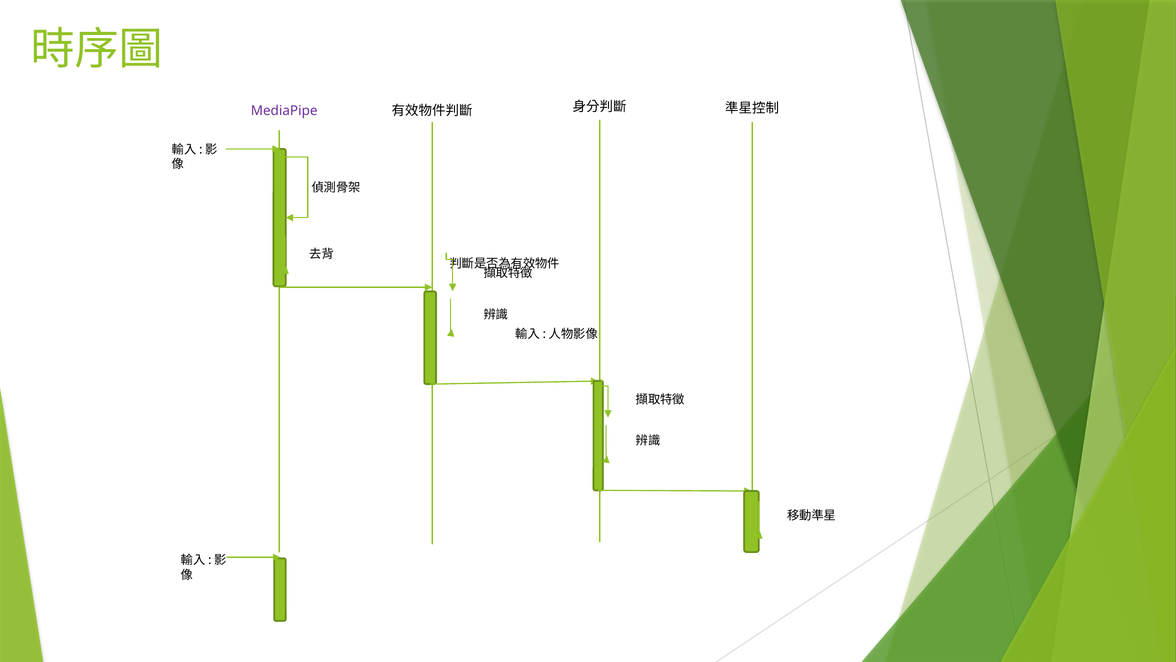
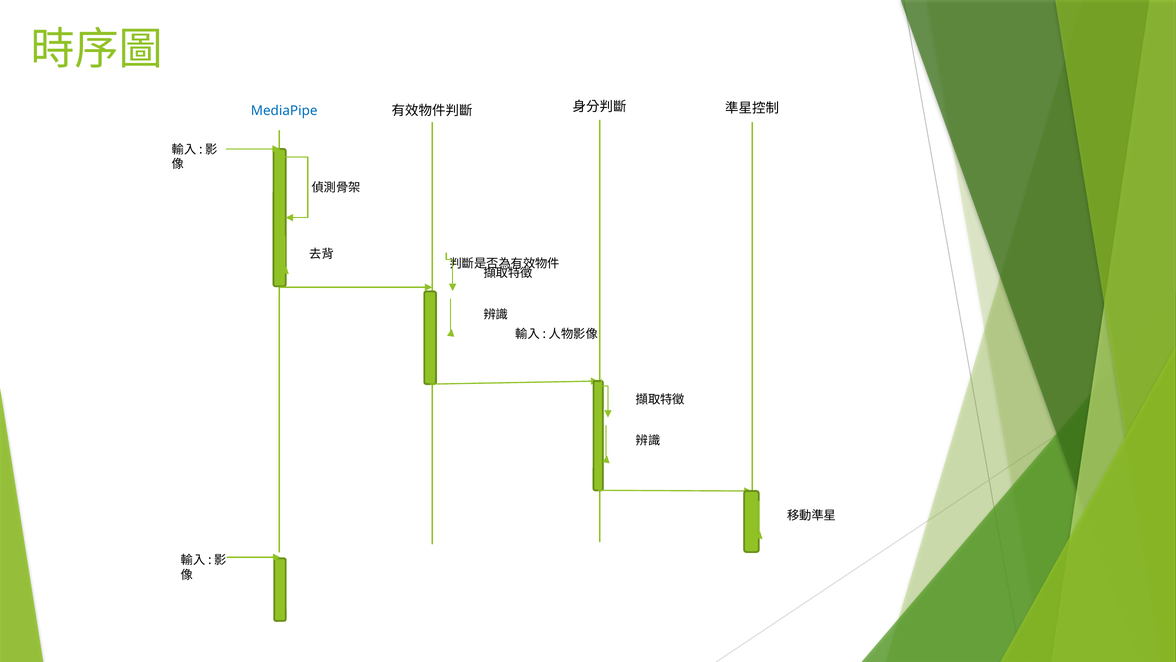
MediaPipe colour: purple -> blue
